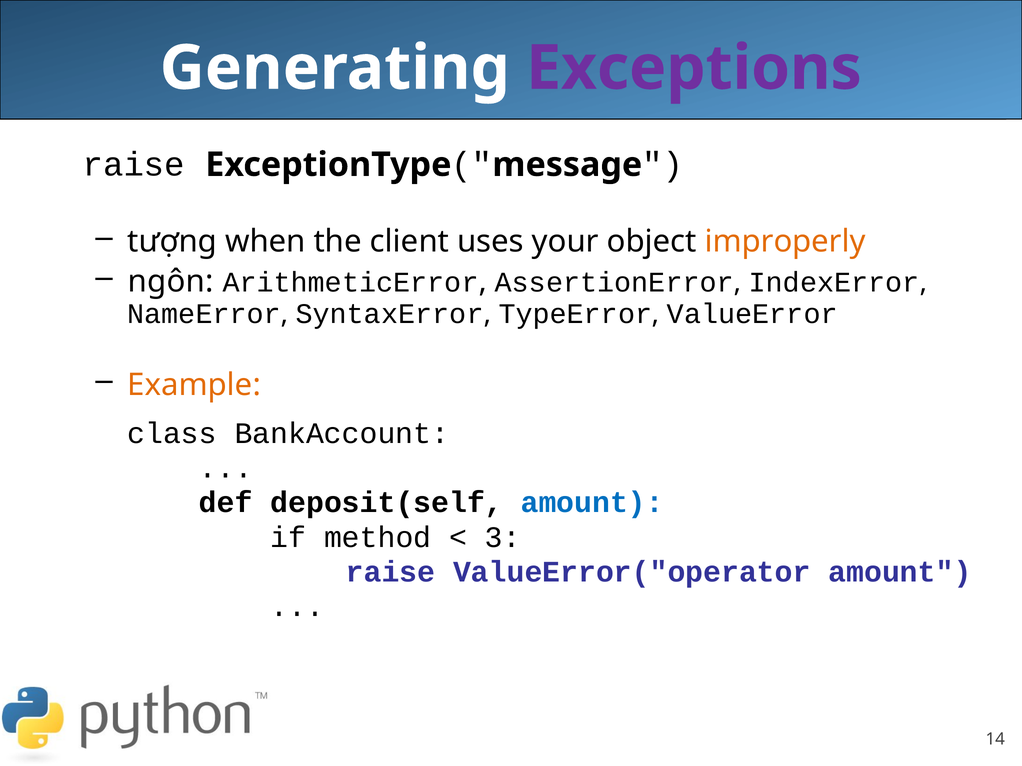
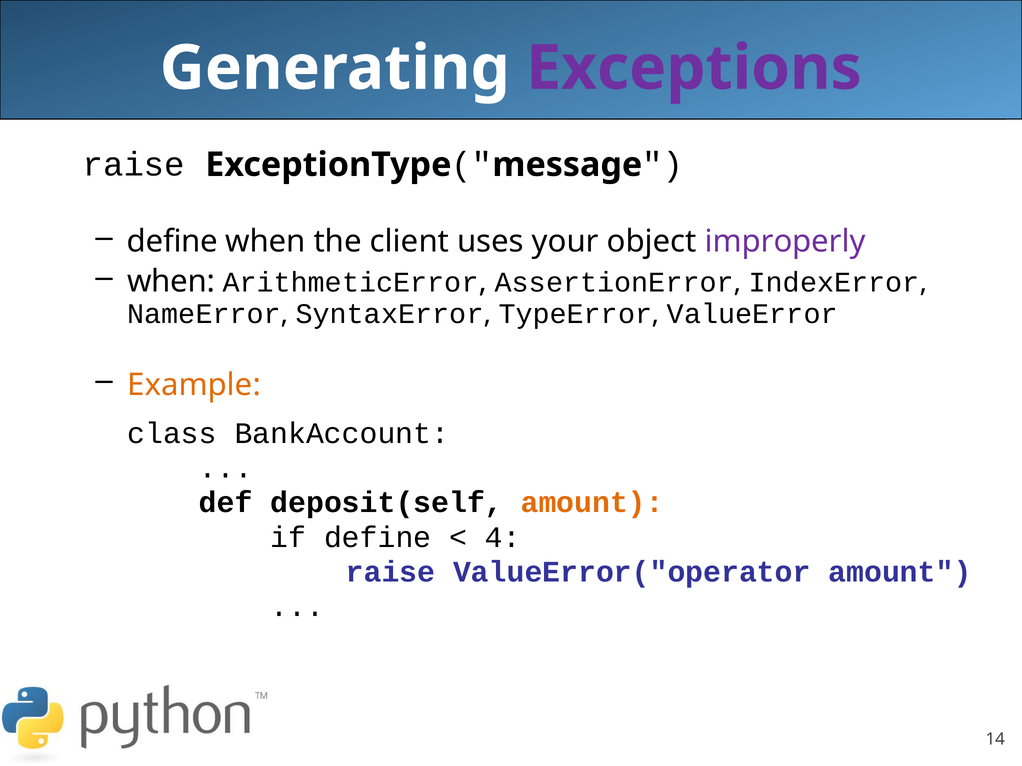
tượng at (172, 242): tượng -> define
improperly colour: orange -> purple
ngôn at (171, 282): ngôn -> when
amount at (592, 503) colour: blue -> orange
if method: method -> define
3: 3 -> 4
